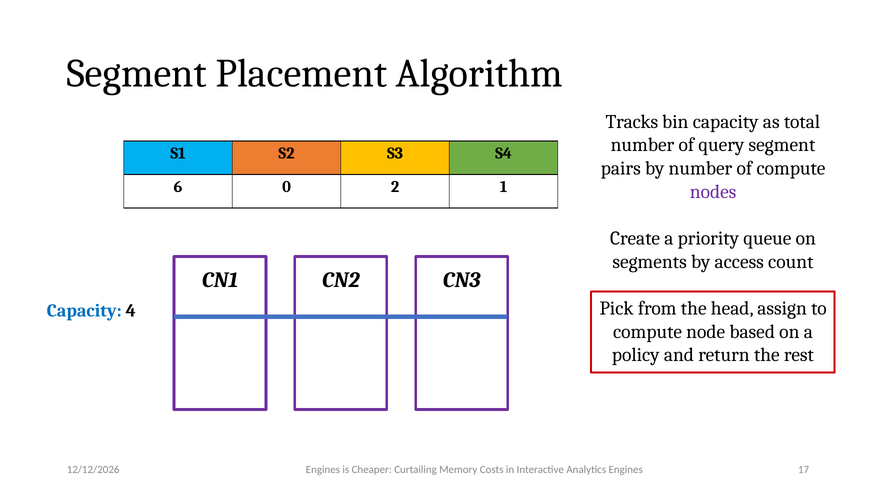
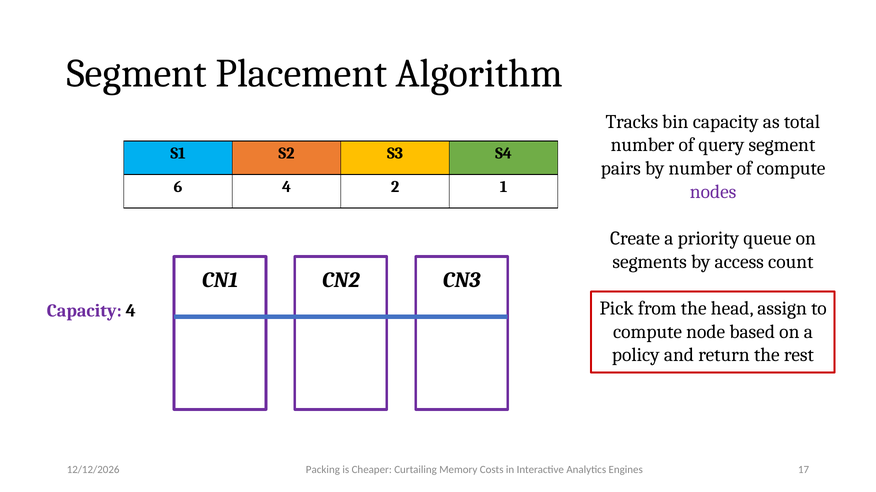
6 0: 0 -> 4
Capacity at (84, 311) colour: blue -> purple
Engines at (323, 471): Engines -> Packing
